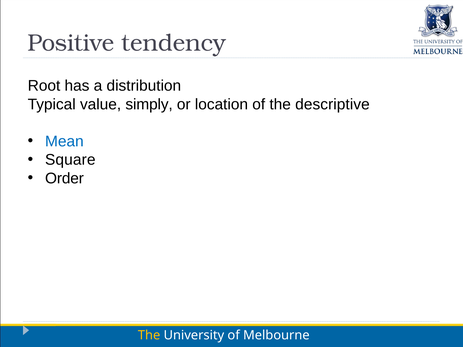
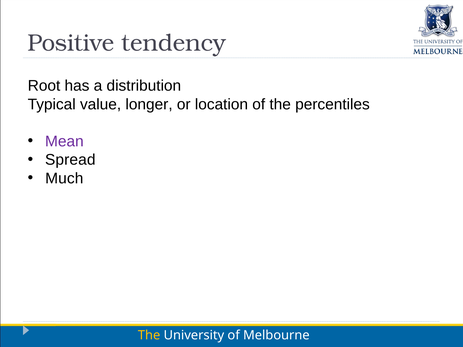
simply: simply -> longer
descriptive: descriptive -> percentiles
Mean colour: blue -> purple
Square: Square -> Spread
Order: Order -> Much
